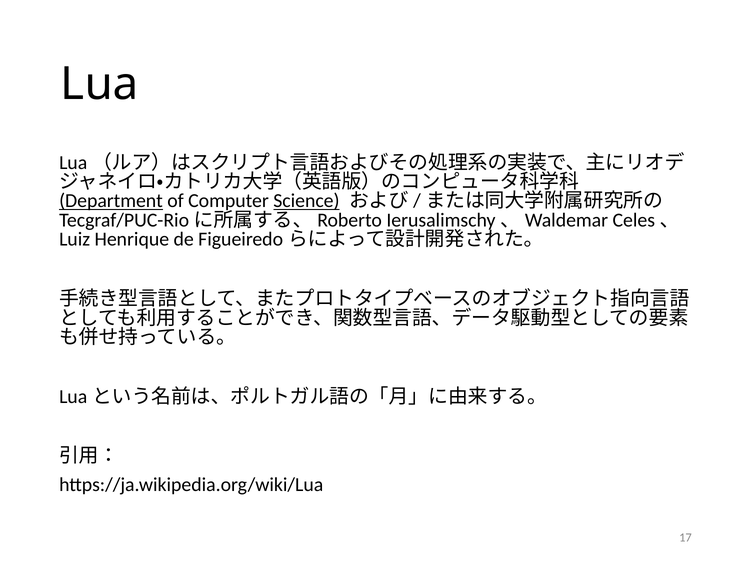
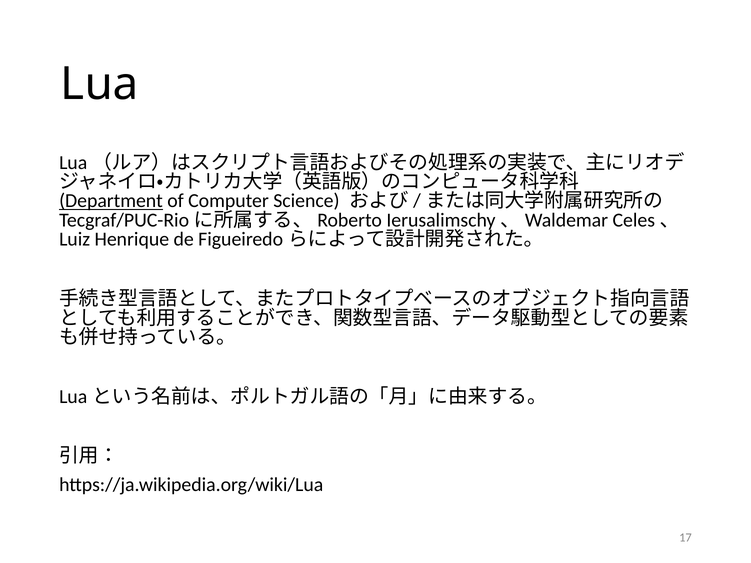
Science underline: present -> none
